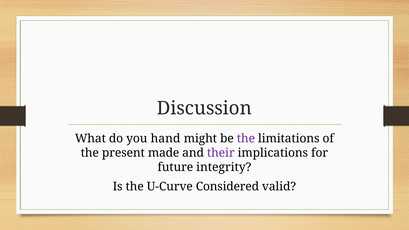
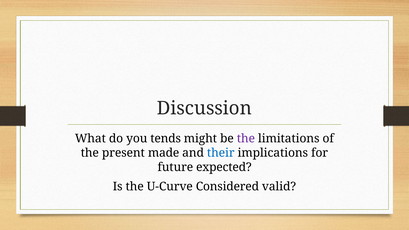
hand: hand -> tends
their colour: purple -> blue
integrity: integrity -> expected
